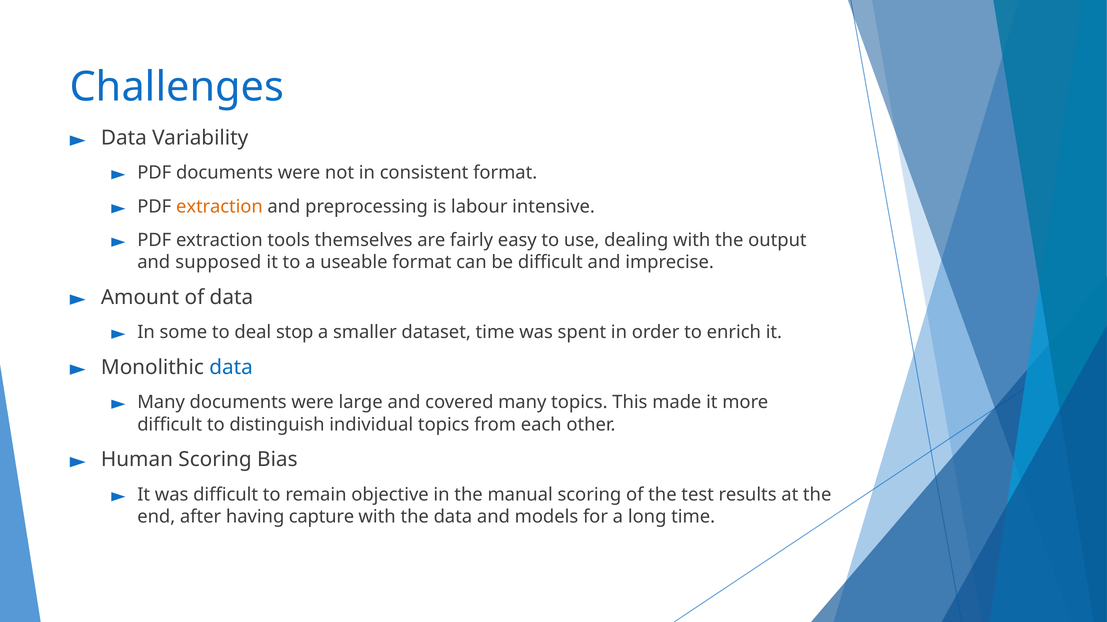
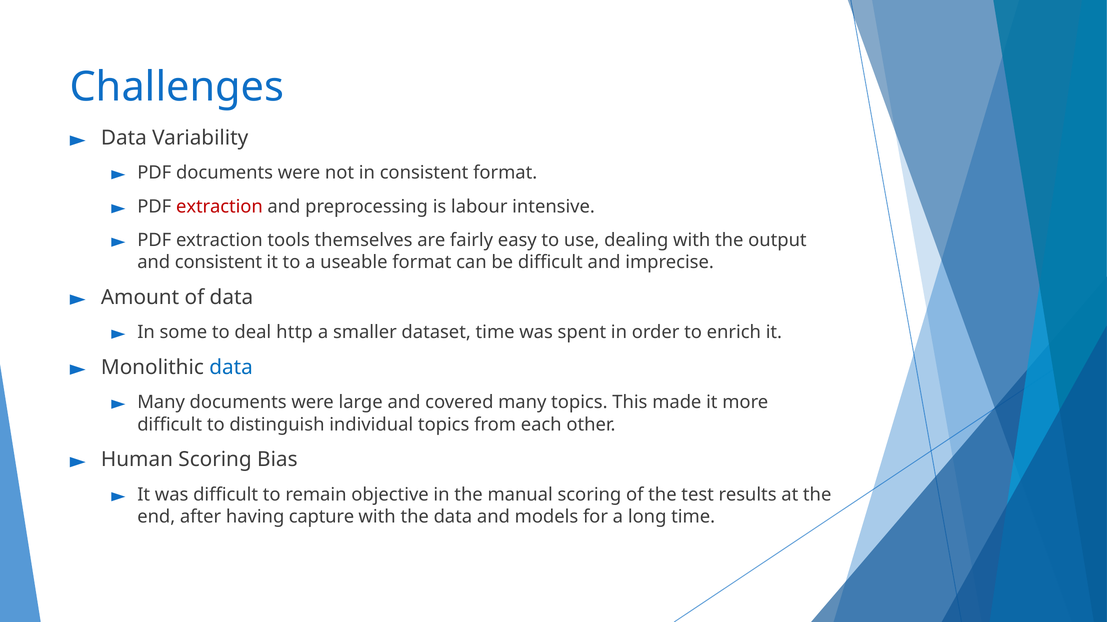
extraction at (219, 207) colour: orange -> red
and supposed: supposed -> consistent
stop: stop -> http
